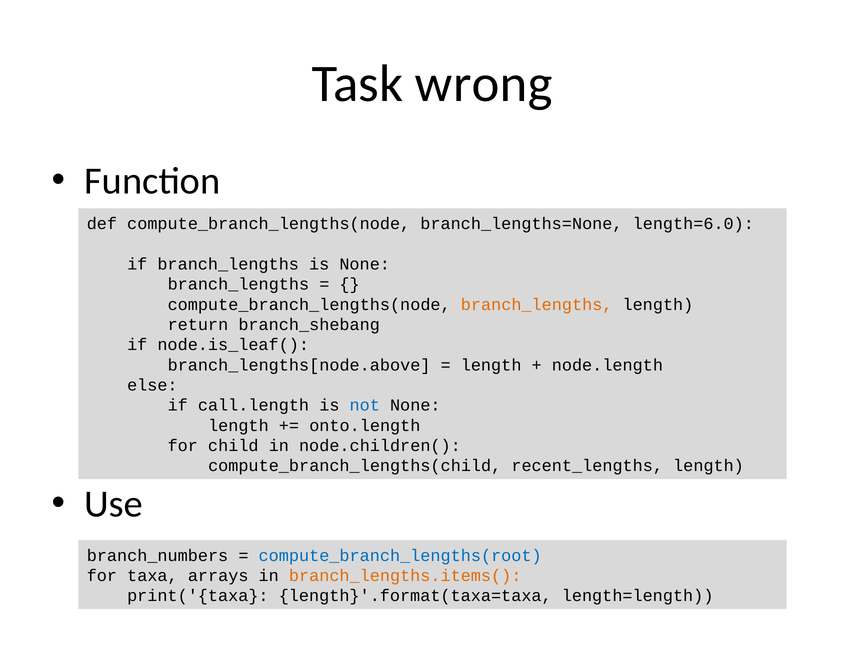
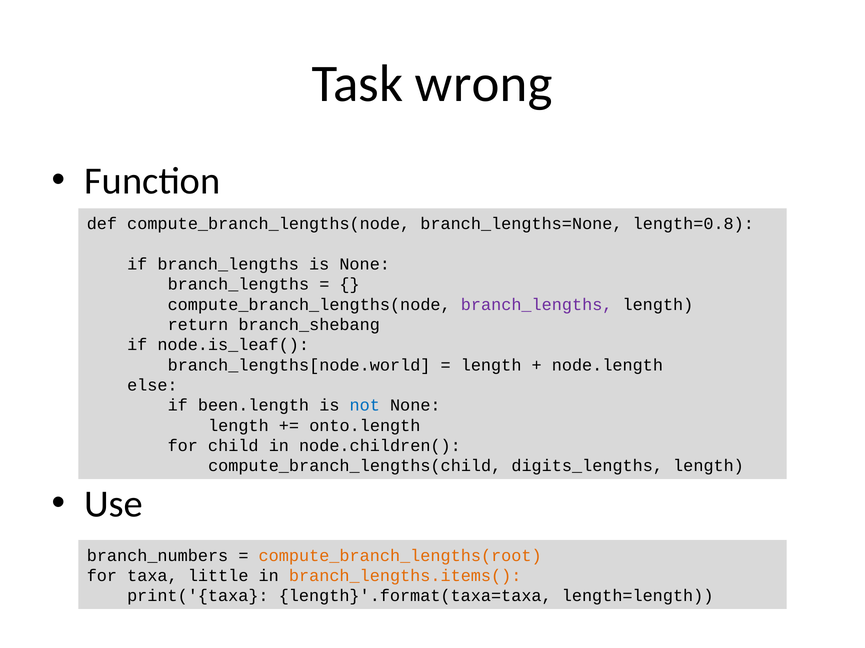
length=6.0: length=6.0 -> length=0.8
branch_lengths at (537, 305) colour: orange -> purple
branch_lengths[node.above: branch_lengths[node.above -> branch_lengths[node.world
call.length: call.length -> been.length
recent_lengths: recent_lengths -> digits_lengths
compute_branch_lengths(root colour: blue -> orange
arrays: arrays -> little
